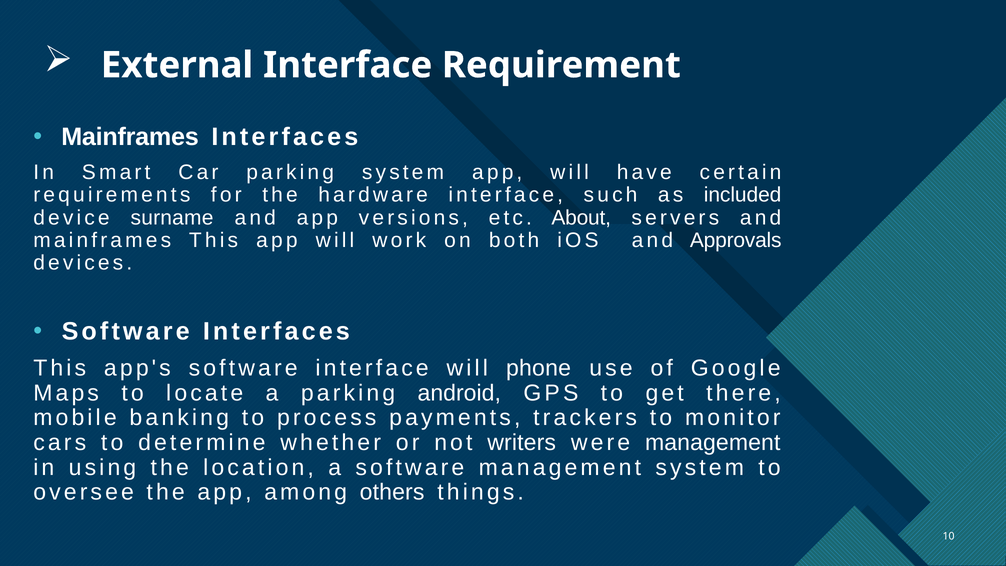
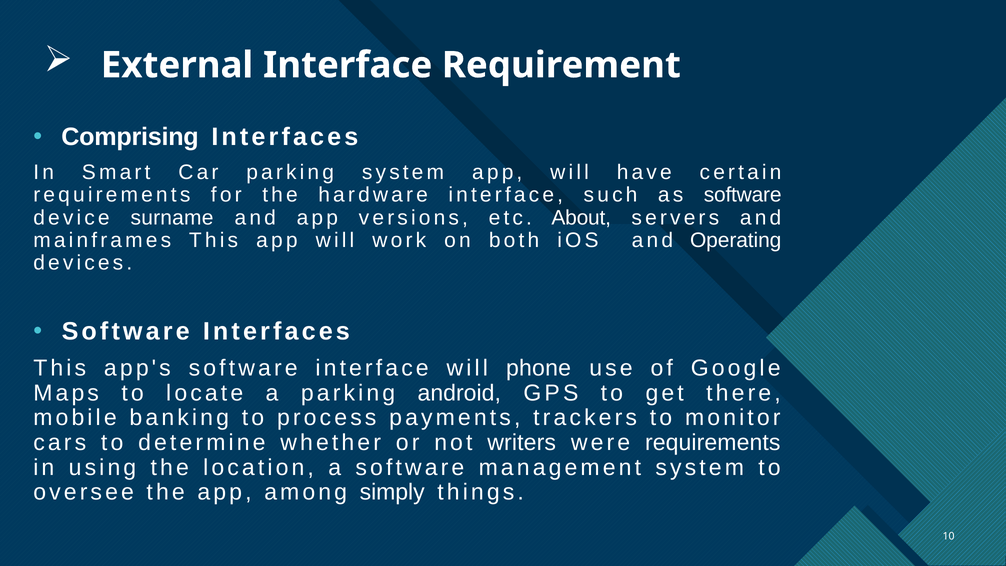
Mainframes at (130, 137): Mainframes -> Comprising
as included: included -> software
Approvals: Approvals -> Operating
were management: management -> requirements
others: others -> simply
